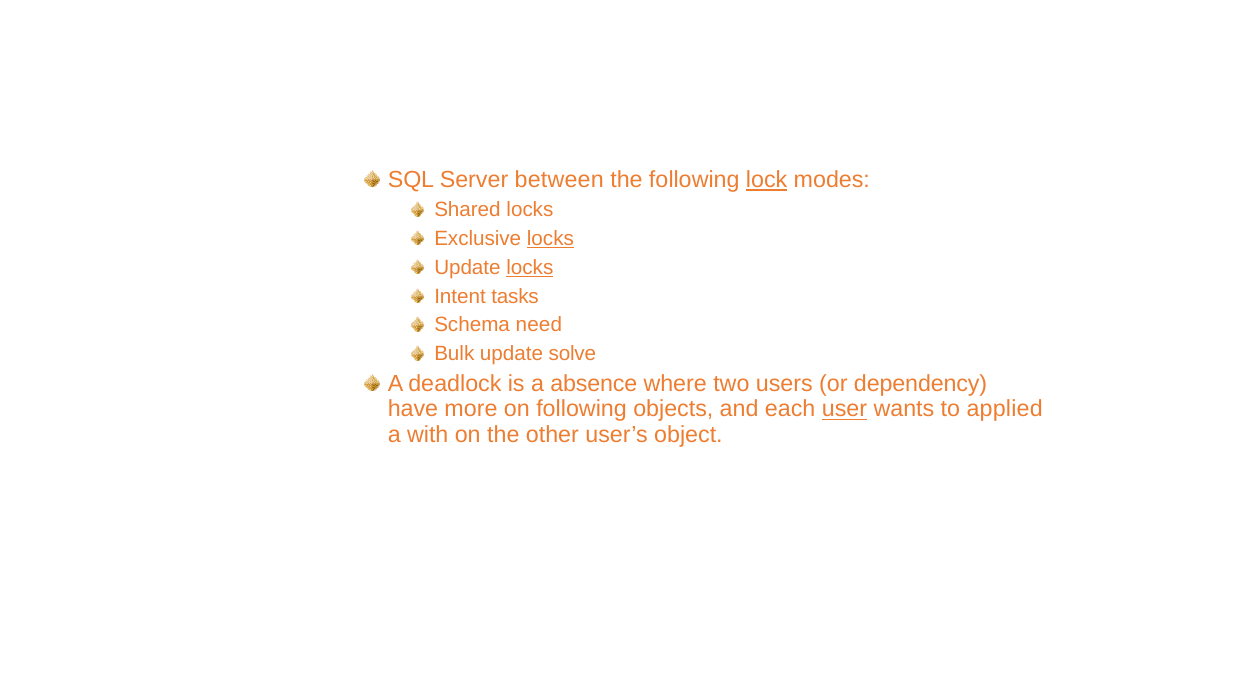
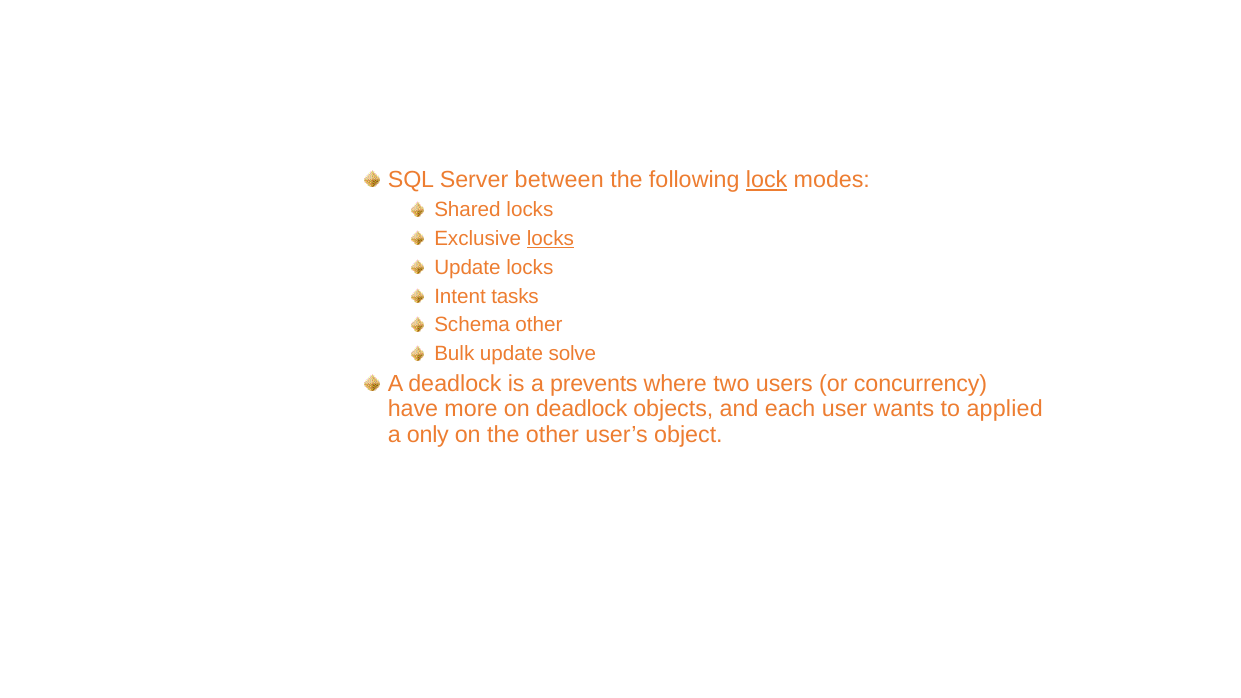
locks at (530, 268) underline: present -> none
Schema need: need -> other
absence: absence -> prevents
dependency: dependency -> concurrency
on following: following -> deadlock
user underline: present -> none
with: with -> only
